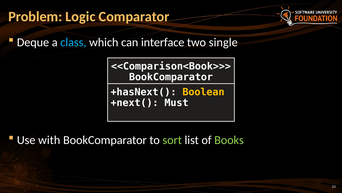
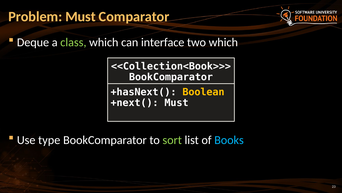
Problem Logic: Logic -> Must
class colour: light blue -> light green
two single: single -> which
<<Comparison<Book>>>: <<Comparison<Book>>> -> <<Collection<Book>>>
with: with -> type
Books colour: light green -> light blue
